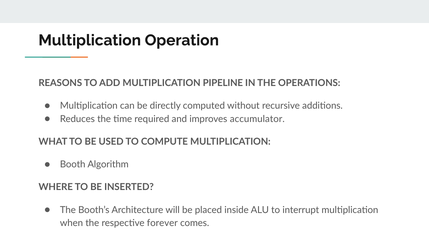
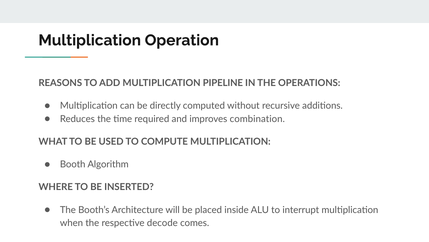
accumulator: accumulator -> combination
forever: forever -> decode
